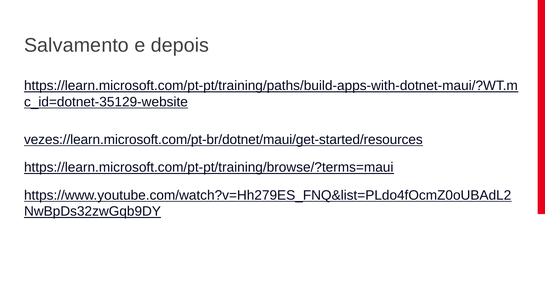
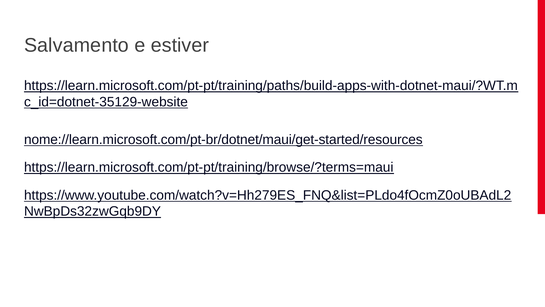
depois: depois -> estiver
vezes://learn.microsoft.com/pt-br/dotnet/maui/get-started/resources: vezes://learn.microsoft.com/pt-br/dotnet/maui/get-started/resources -> nome://learn.microsoft.com/pt-br/dotnet/maui/get-started/resources
